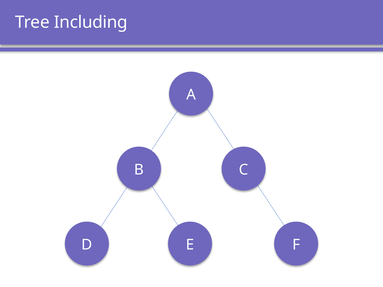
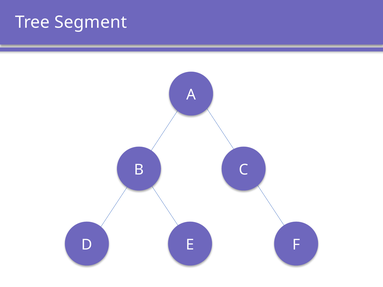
Including: Including -> Segment
